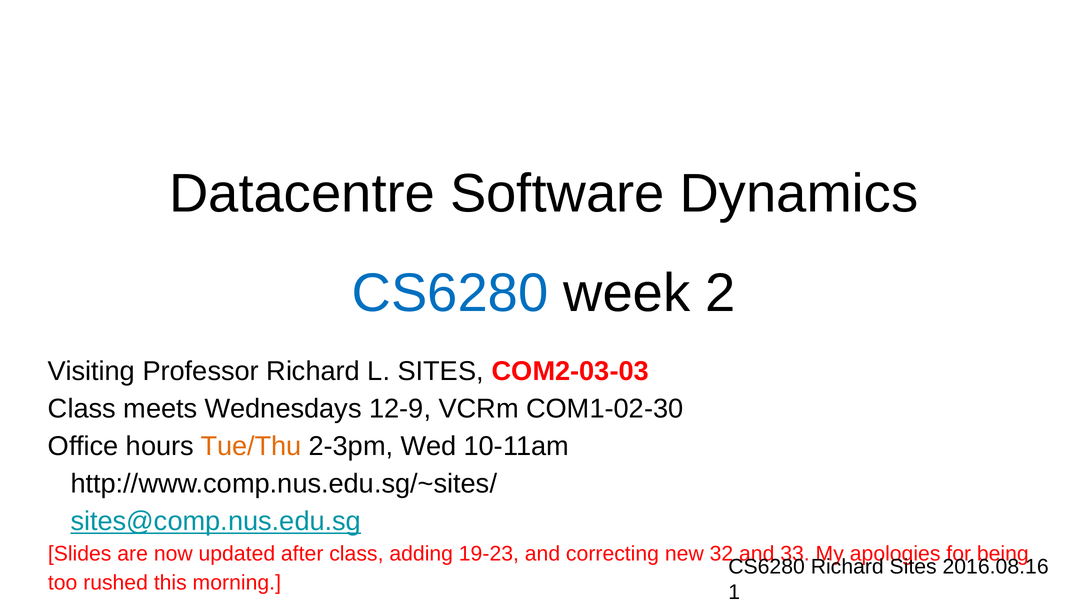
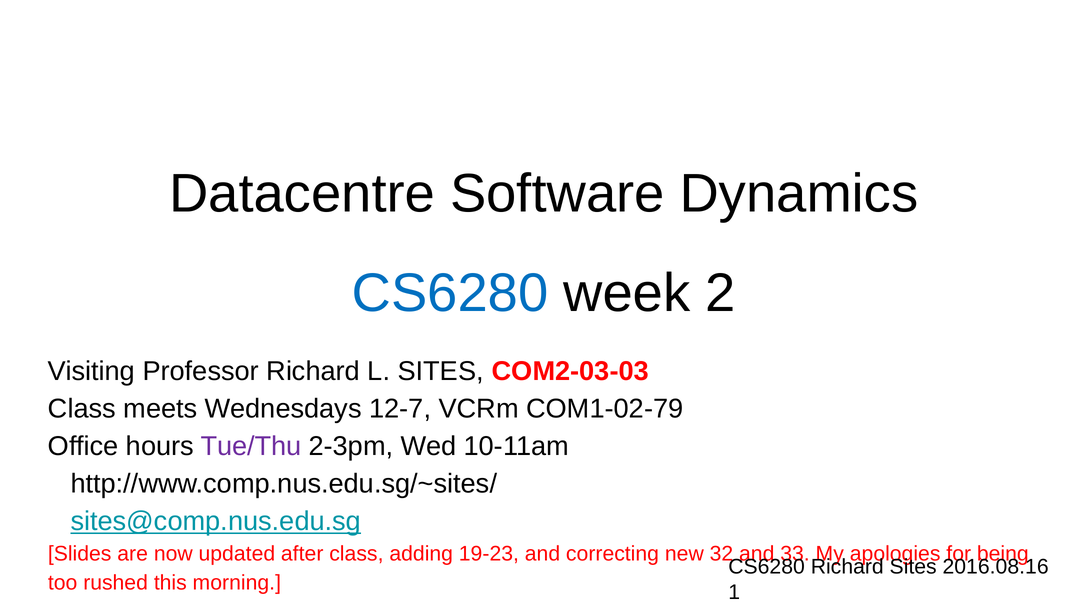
12-9: 12-9 -> 12-7
COM1-02-30: COM1-02-30 -> COM1-02-79
Tue/Thu colour: orange -> purple
